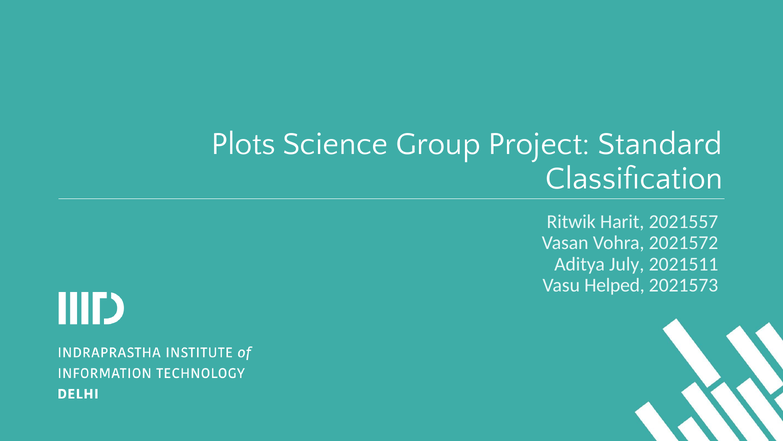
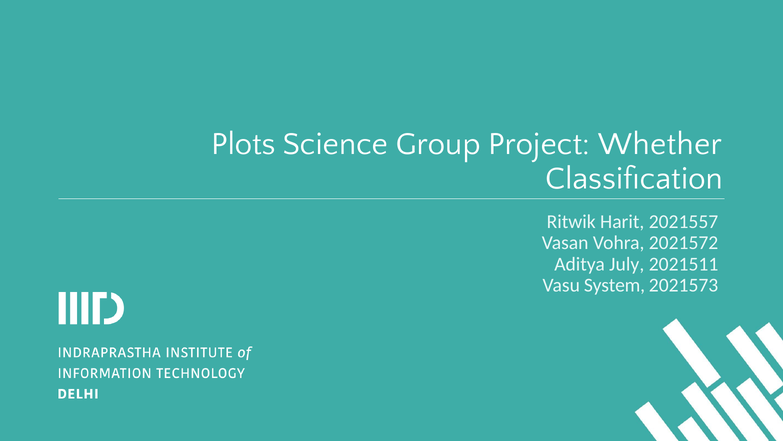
Standard: Standard -> Whether
Helped: Helped -> System
